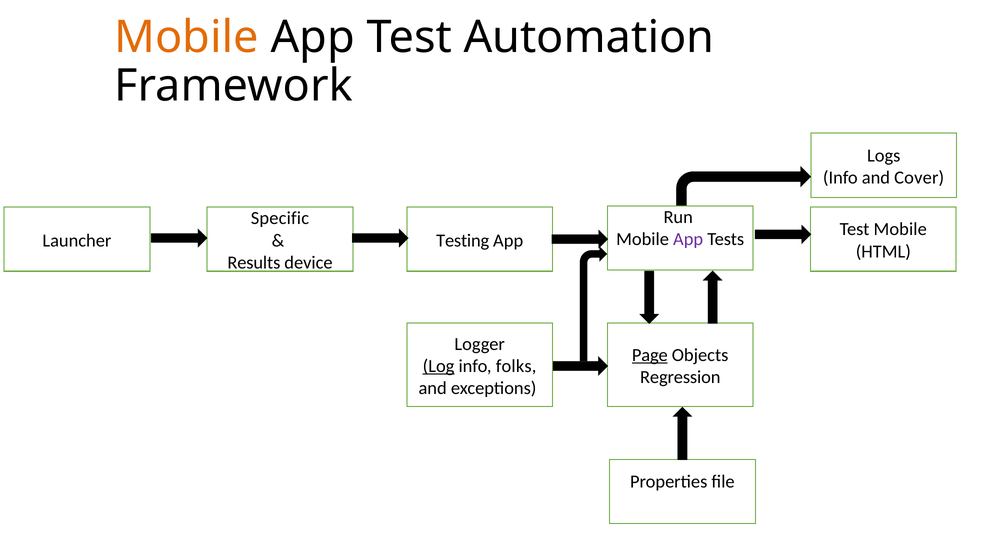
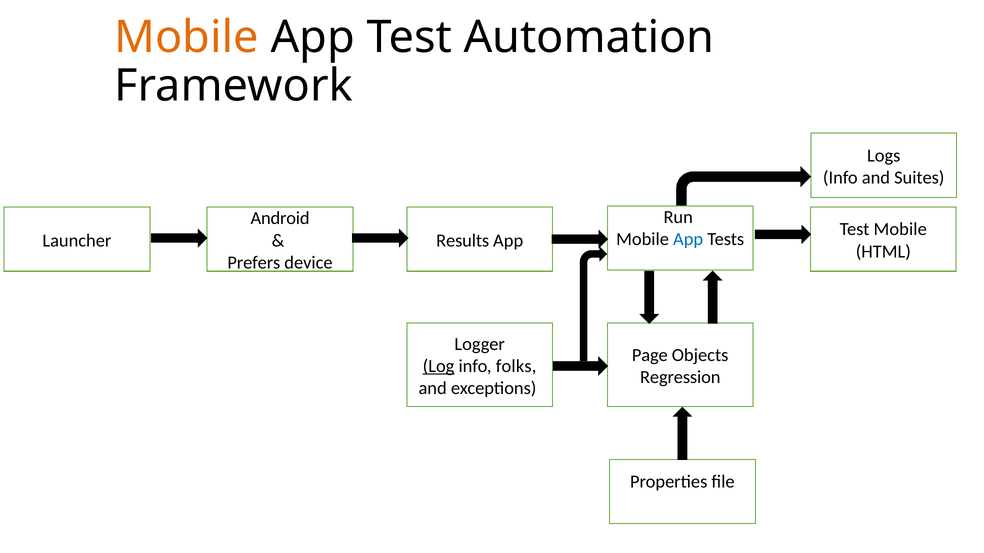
Cover: Cover -> Suites
Specific: Specific -> Android
App at (688, 240) colour: purple -> blue
Testing: Testing -> Results
Results: Results -> Prefers
Page underline: present -> none
